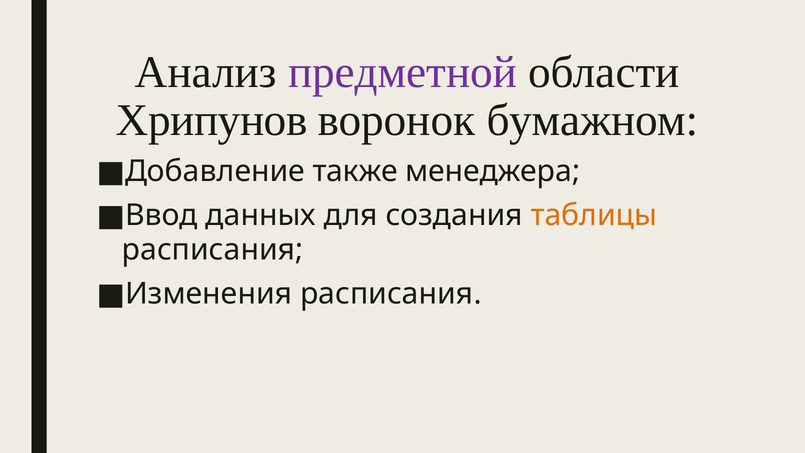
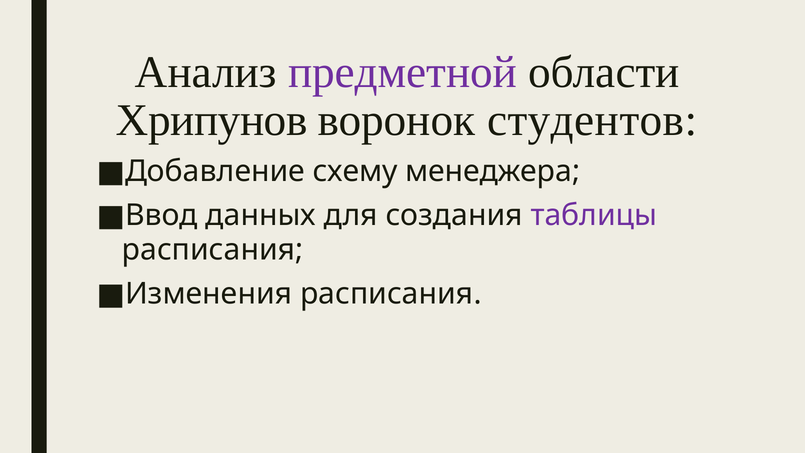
бумажном: бумажном -> студентов
также: также -> схему
таблицы colour: orange -> purple
